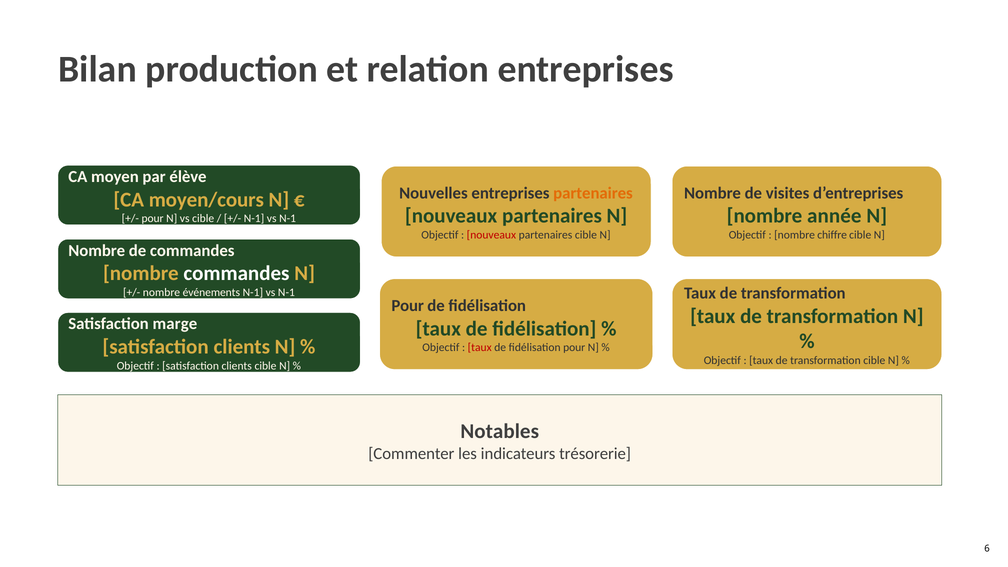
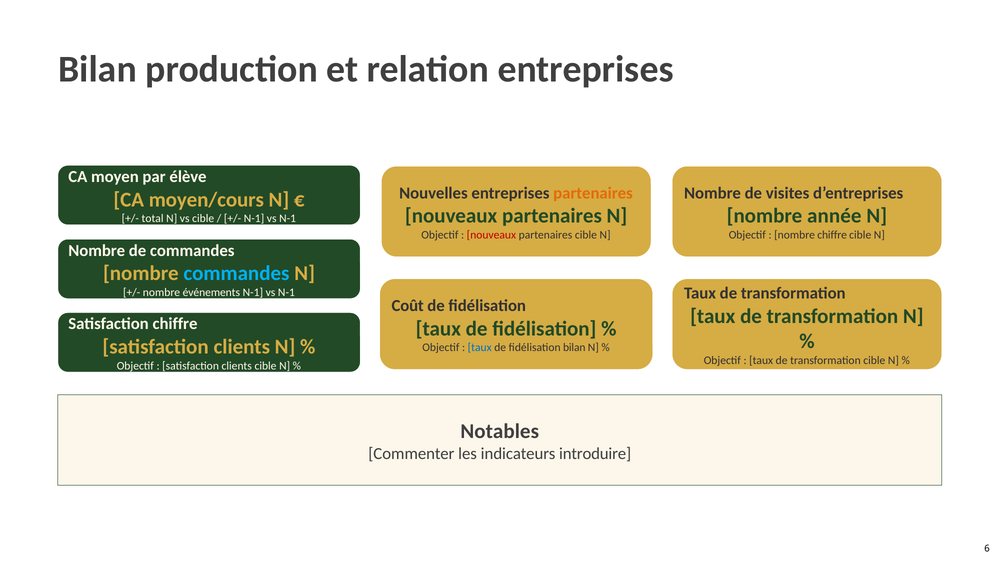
pour at (153, 219): pour -> total
commandes at (236, 273) colour: white -> light blue
Pour at (408, 306): Pour -> Coût
Satisfaction marge: marge -> chiffre
taux at (480, 348) colour: red -> blue
fidélisation pour: pour -> bilan
trésorerie: trésorerie -> introduire
